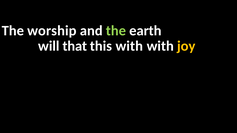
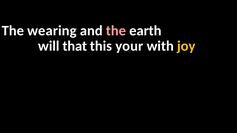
worship: worship -> wearing
the at (116, 31) colour: light green -> pink
this with: with -> your
